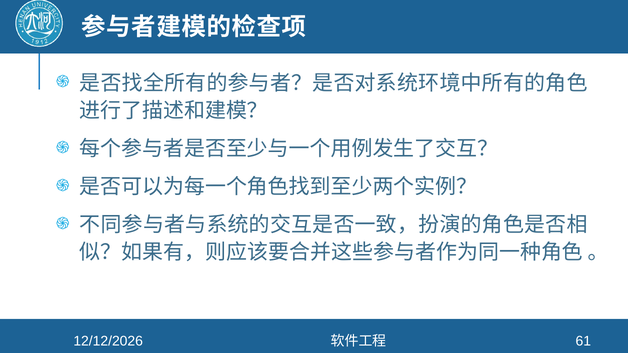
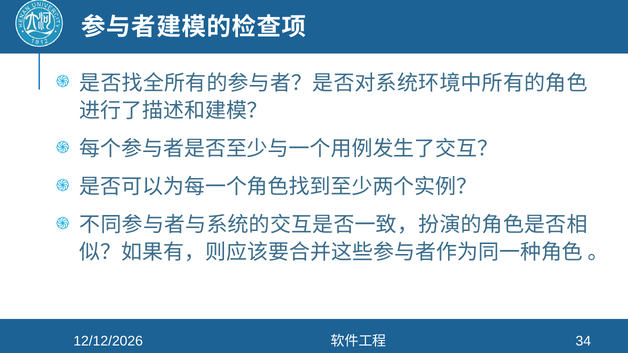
61: 61 -> 34
